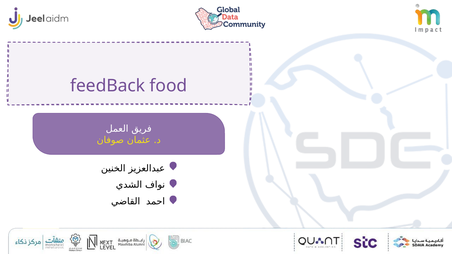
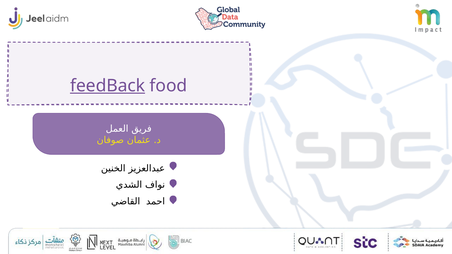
feedBack underline: none -> present
